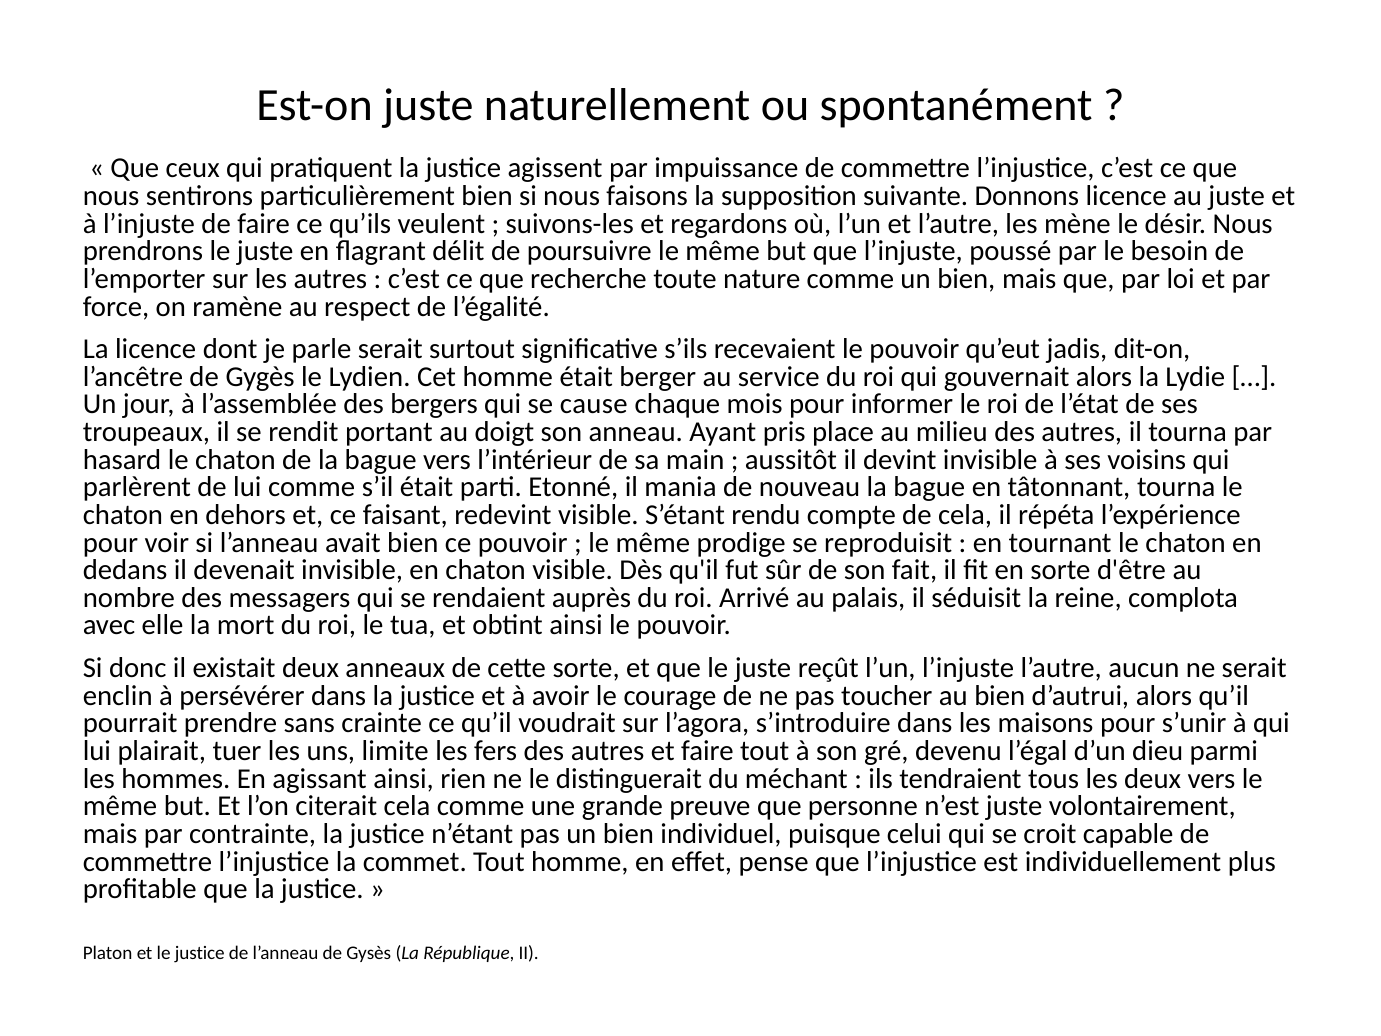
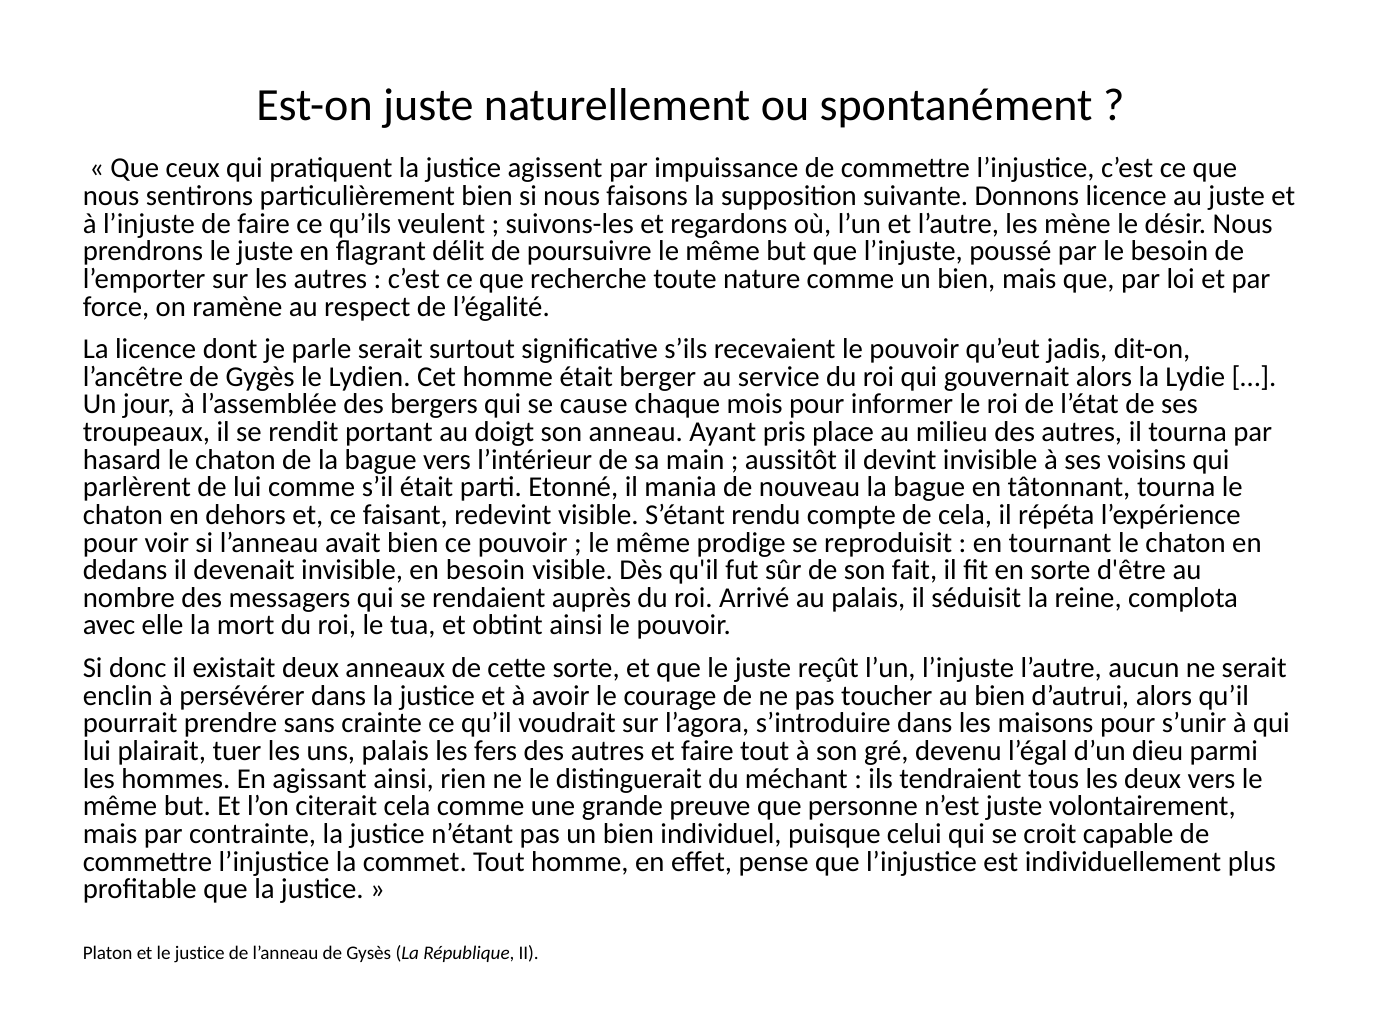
en chaton: chaton -> besoin
uns limite: limite -> palais
